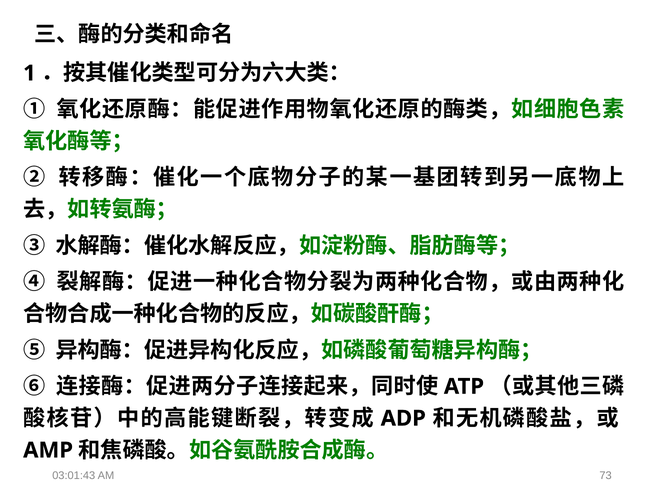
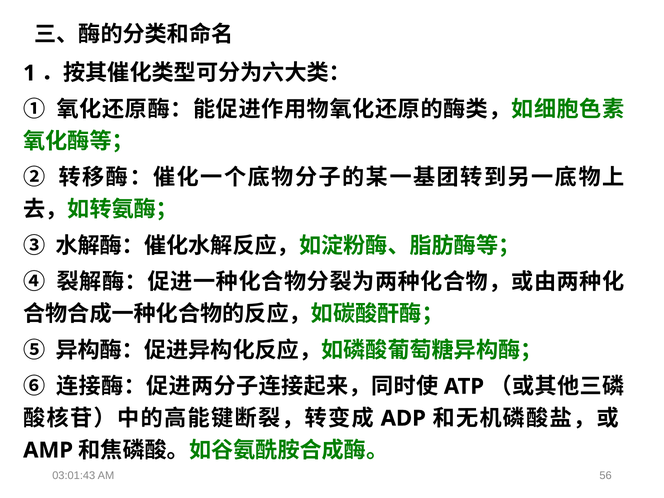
73: 73 -> 56
